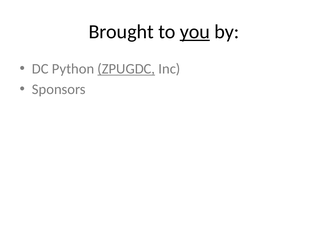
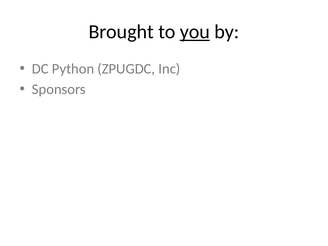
ZPUGDC underline: present -> none
